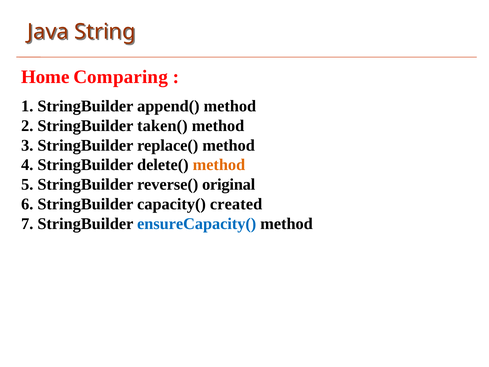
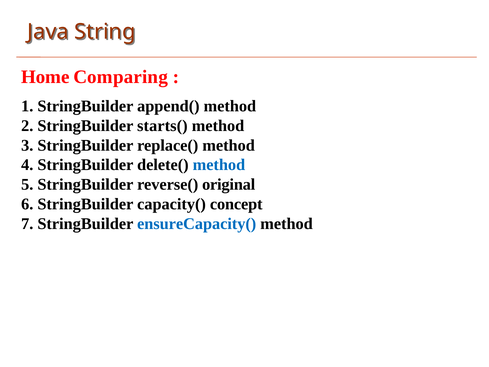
taken(: taken( -> starts(
method at (219, 165) colour: orange -> blue
created: created -> concept
